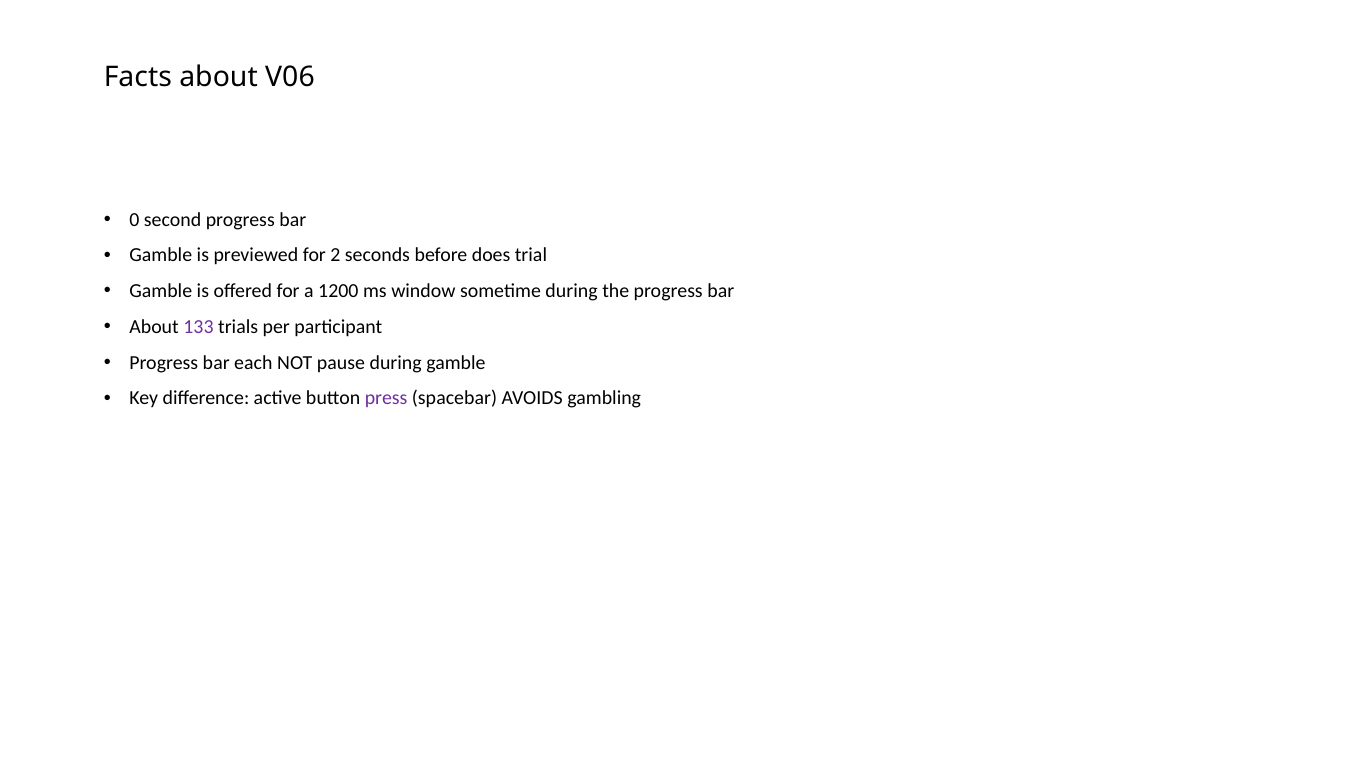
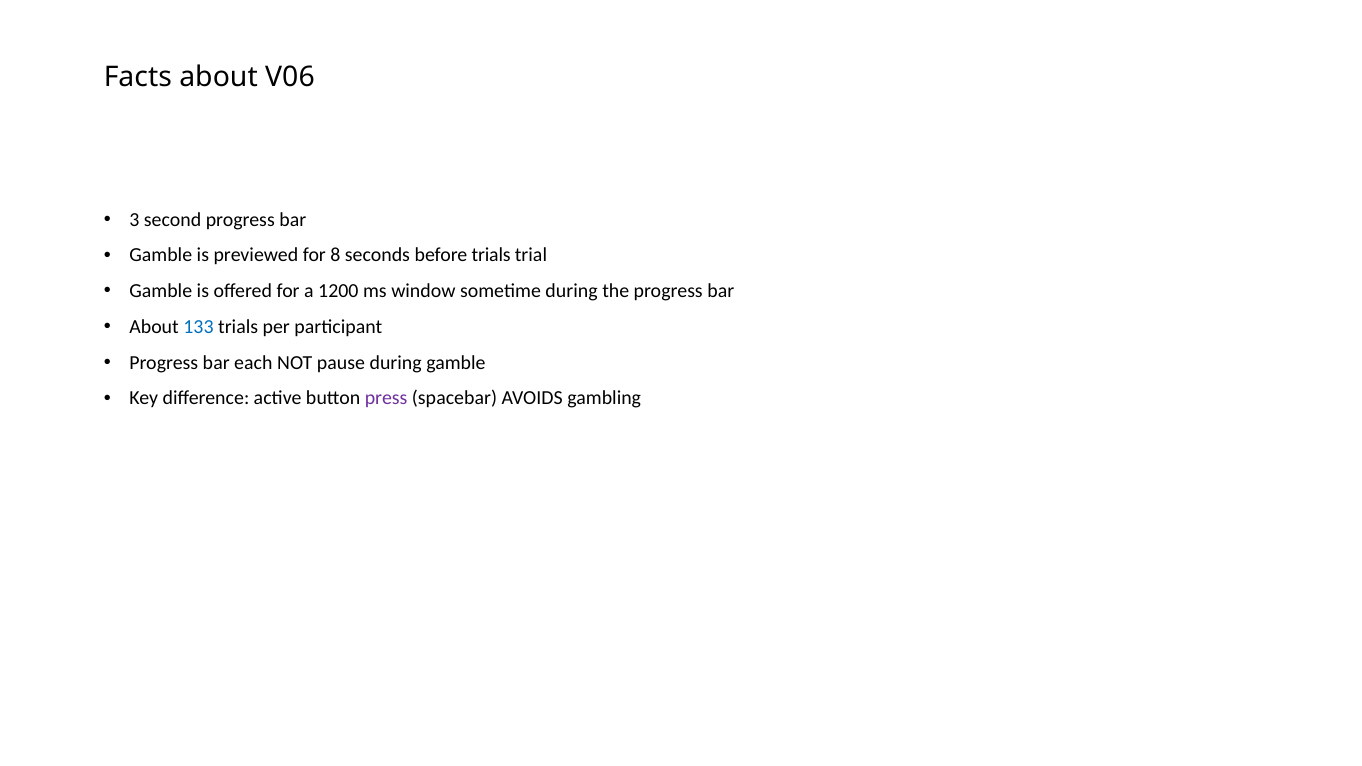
0: 0 -> 3
2: 2 -> 8
before does: does -> trials
133 colour: purple -> blue
